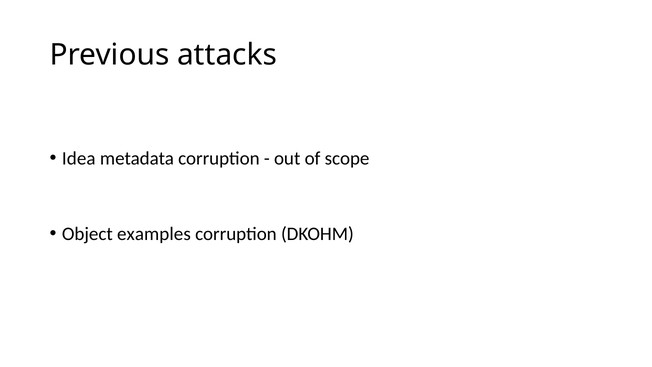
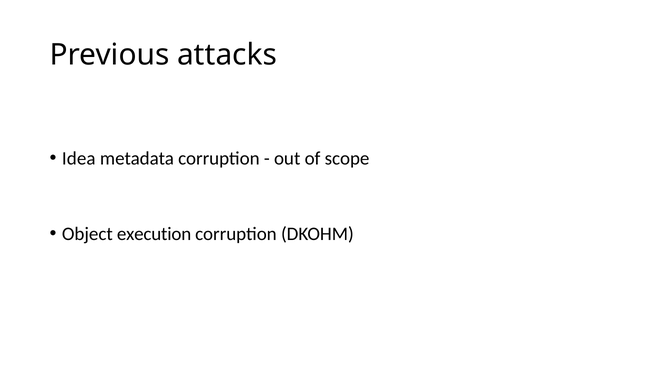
examples: examples -> execution
